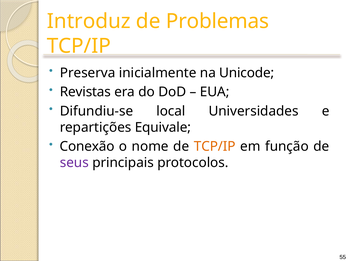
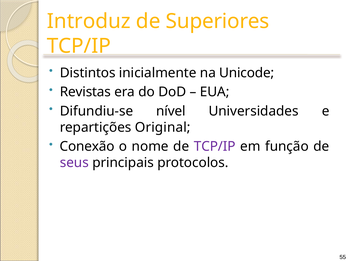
Problemas: Problemas -> Superiores
Preserva: Preserva -> Distintos
local: local -> nível
Equivale: Equivale -> Original
TCP/IP at (215, 147) colour: orange -> purple
